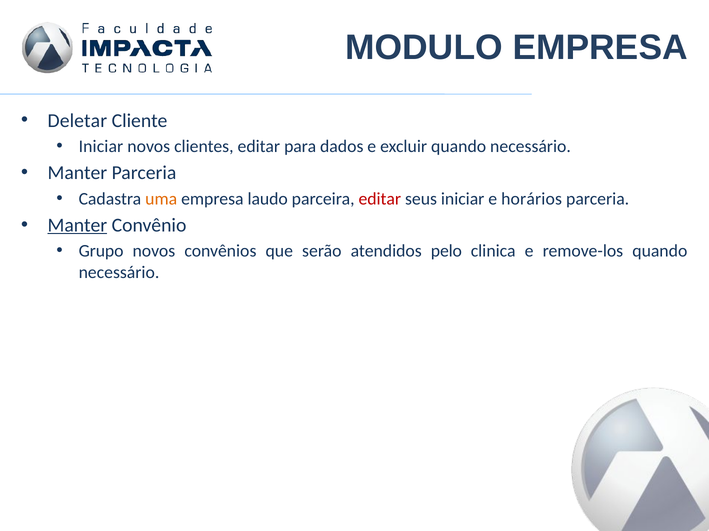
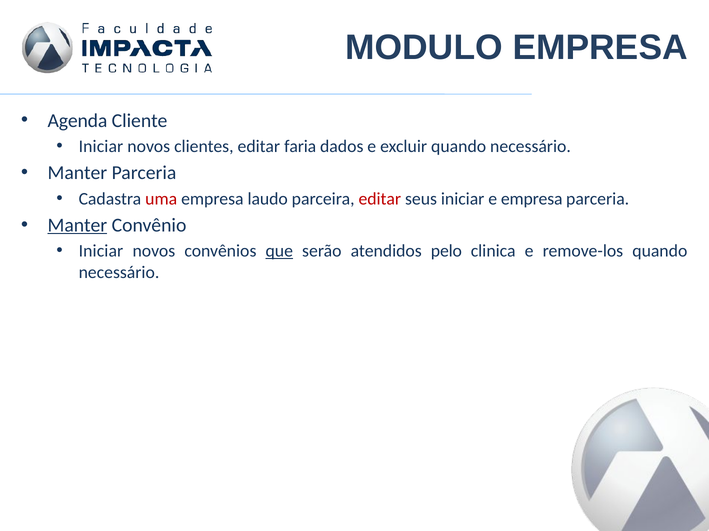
Deletar: Deletar -> Agenda
para: para -> faria
uma colour: orange -> red
e horários: horários -> empresa
Grupo at (101, 251): Grupo -> Iniciar
que underline: none -> present
